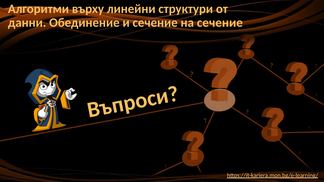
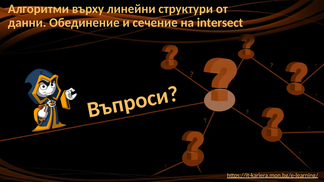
на сечение: сечение -> intersect
